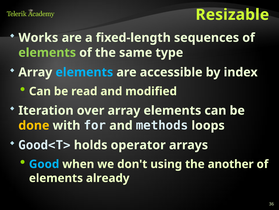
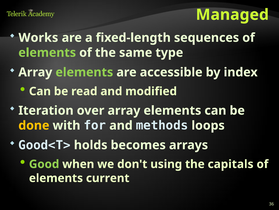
Resizable: Resizable -> Managed
elements at (84, 72) colour: light blue -> light green
operator: operator -> becomes
Good colour: light blue -> light green
another: another -> capitals
already: already -> current
